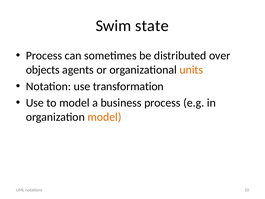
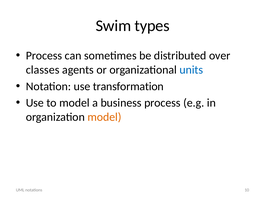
state: state -> types
objects: objects -> classes
units colour: orange -> blue
